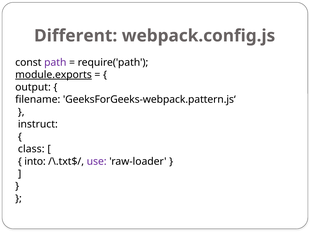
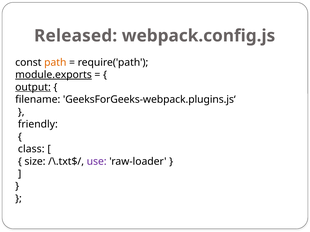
Different: Different -> Released
path colour: purple -> orange
output underline: none -> present
GeeksForGeeks-webpack.pattern.js‘: GeeksForGeeks-webpack.pattern.js‘ -> GeeksForGeeks-webpack.plugins.js‘
instruct: instruct -> friendly
into: into -> size
